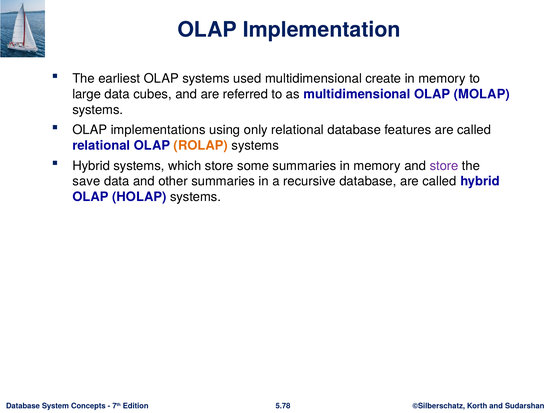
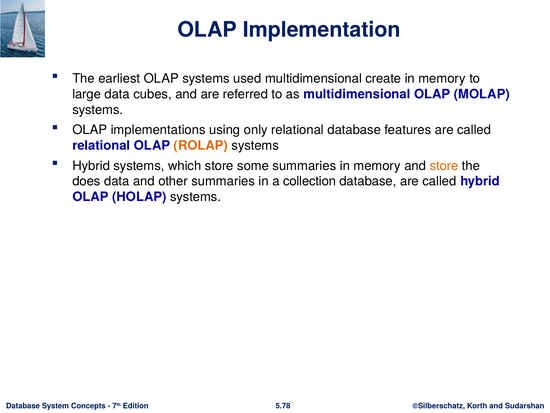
store at (444, 166) colour: purple -> orange
save: save -> does
recursive: recursive -> collection
